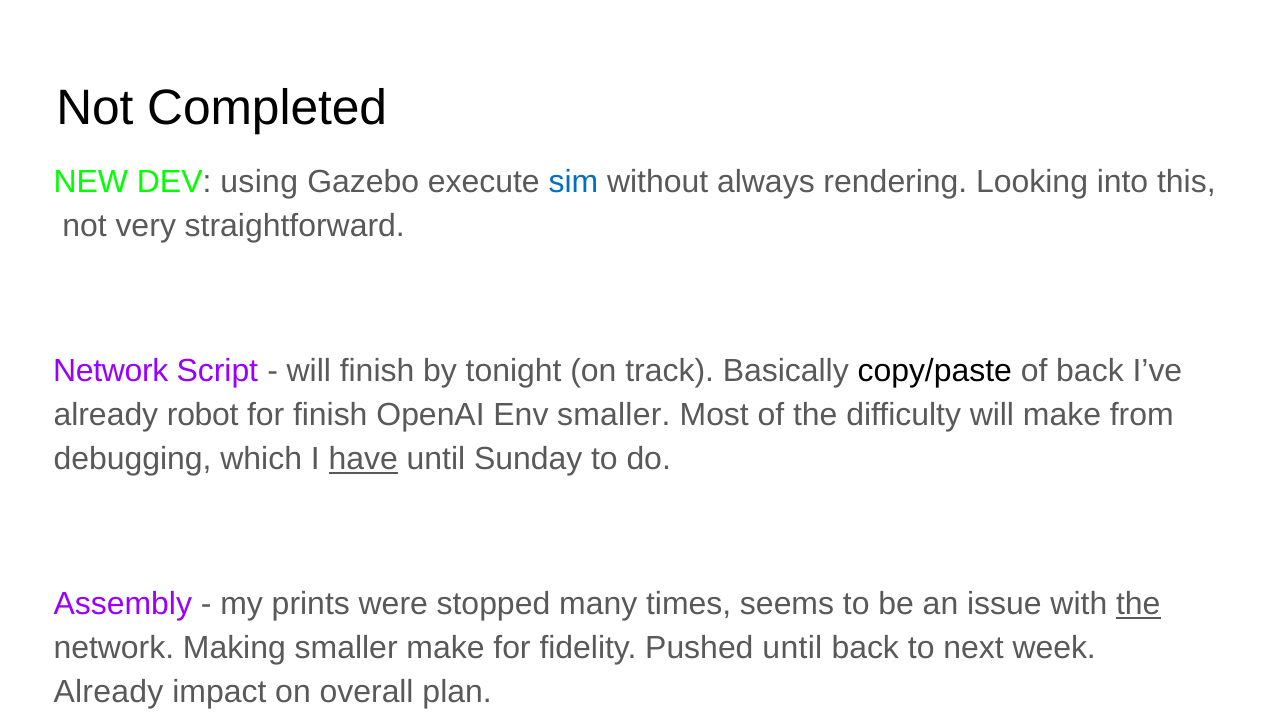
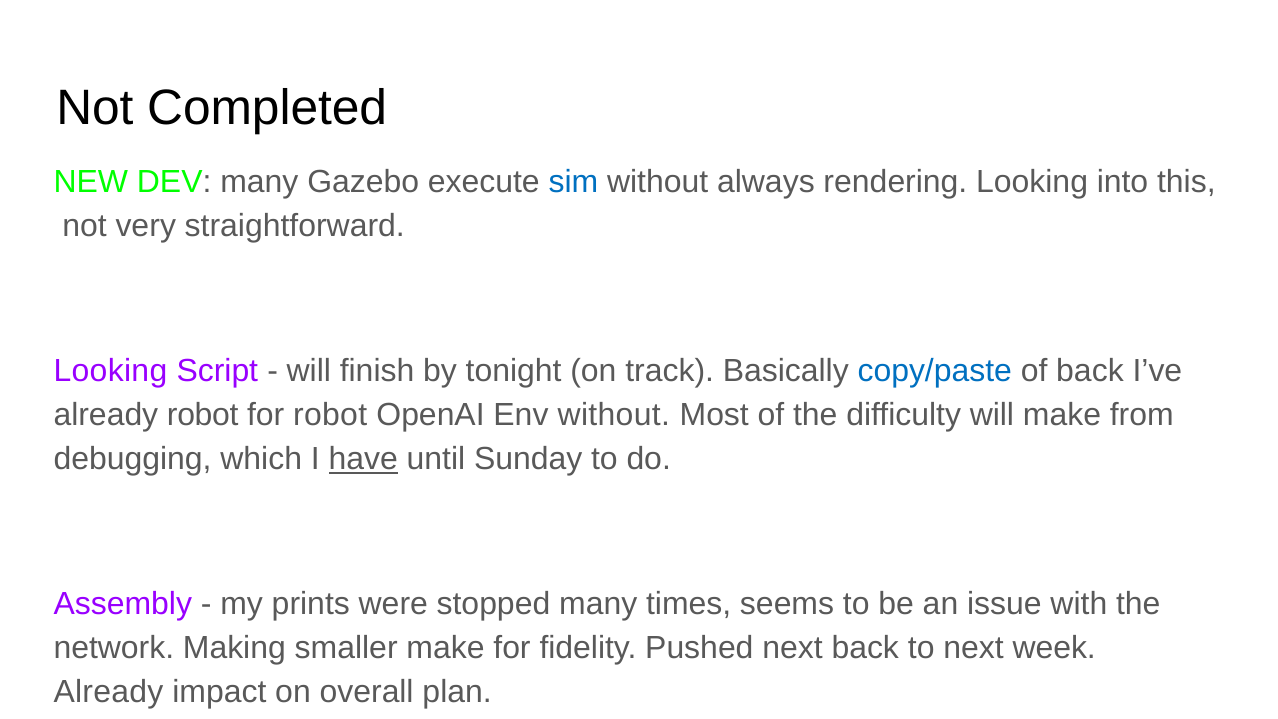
DEV using: using -> many
Network at (111, 371): Network -> Looking
copy/paste colour: black -> blue
for finish: finish -> robot
Env smaller: smaller -> without
the at (1138, 604) underline: present -> none
Pushed until: until -> next
